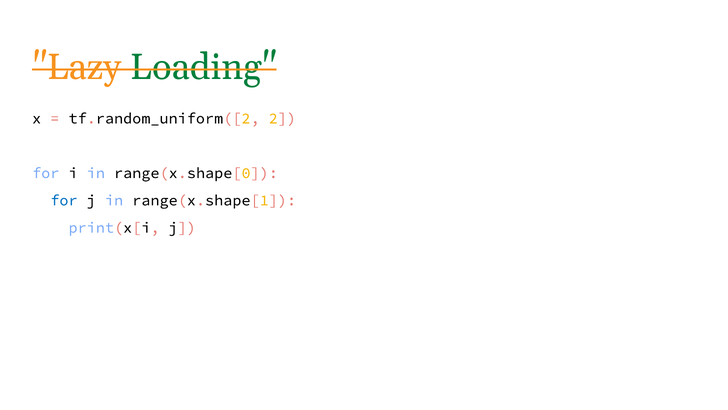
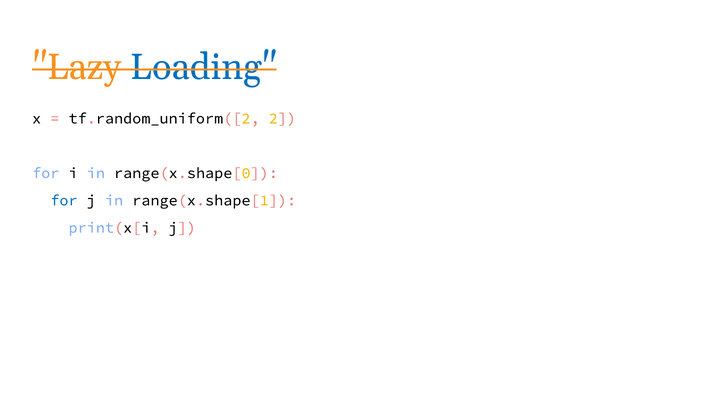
Loading colour: green -> blue
